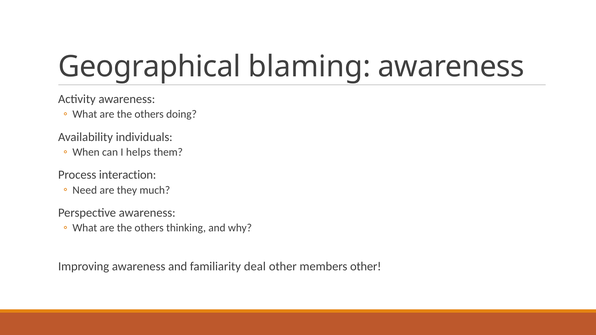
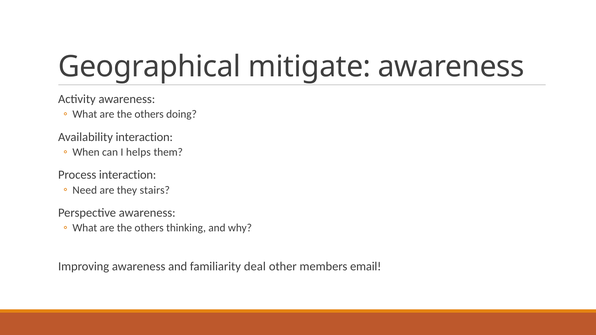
blaming: blaming -> mitigate
Availability individuals: individuals -> interaction
much: much -> stairs
members other: other -> email
